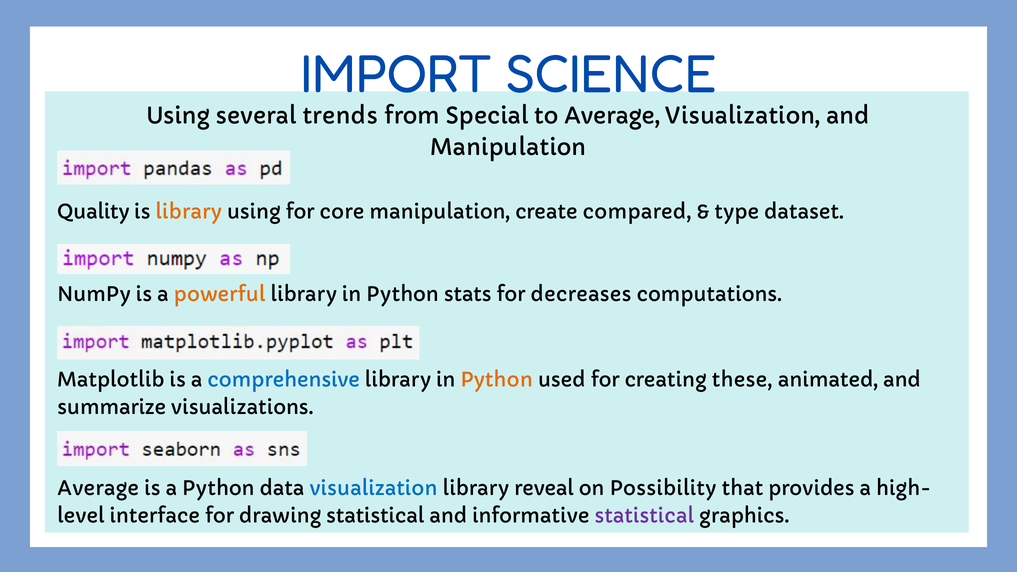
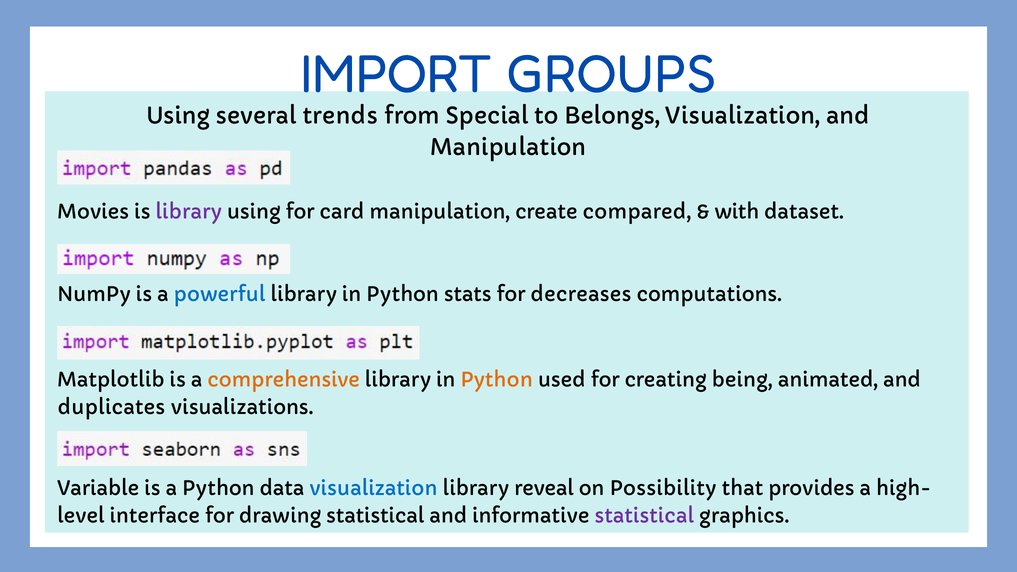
SCIENCE: SCIENCE -> GROUPS
to Average: Average -> Belongs
Quality: Quality -> Movies
library at (189, 212) colour: orange -> purple
core: core -> card
type: type -> with
powerful colour: orange -> blue
comprehensive colour: blue -> orange
these: these -> being
summarize: summarize -> duplicates
Average at (98, 489): Average -> Variable
